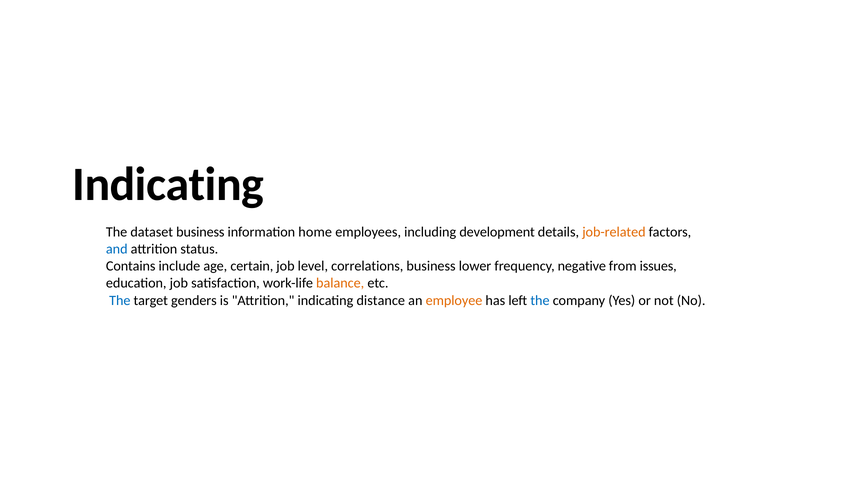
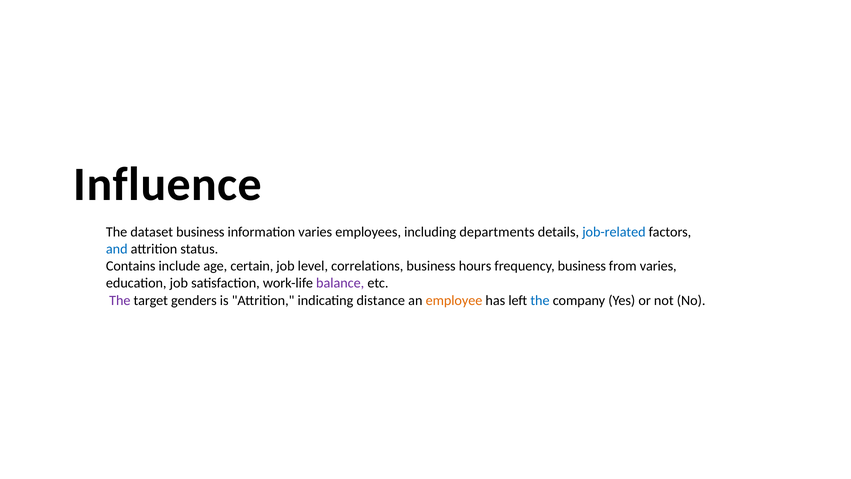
Indicating at (168, 184): Indicating -> Influence
information home: home -> varies
development: development -> departments
job-related colour: orange -> blue
lower: lower -> hours
frequency negative: negative -> business
from issues: issues -> varies
balance colour: orange -> purple
The at (120, 300) colour: blue -> purple
